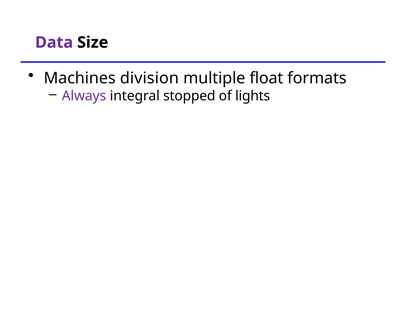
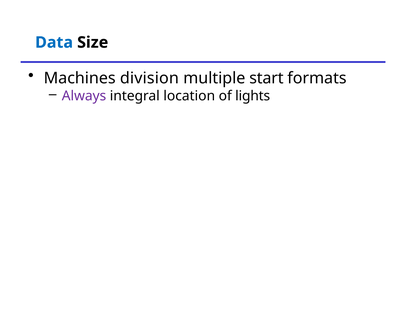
Data colour: purple -> blue
float: float -> start
stopped: stopped -> location
